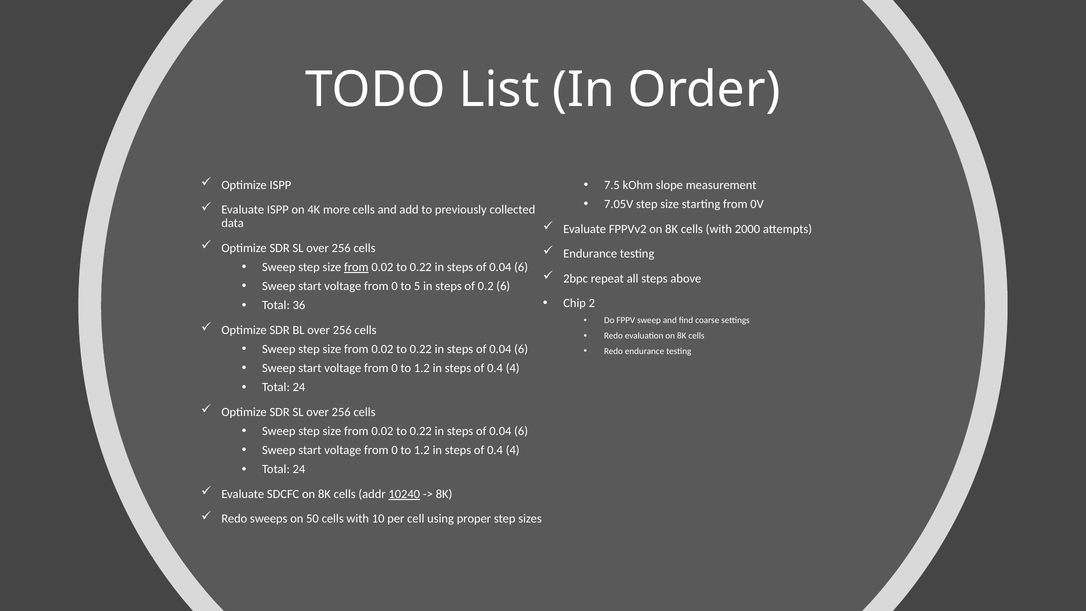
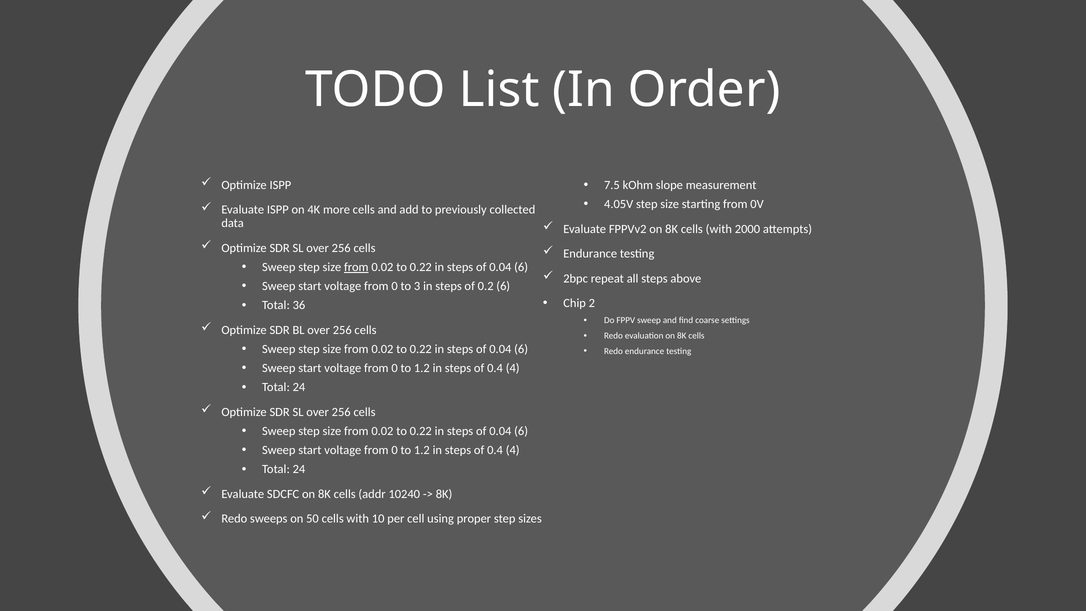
7.05V: 7.05V -> 4.05V
5: 5 -> 3
10240 underline: present -> none
